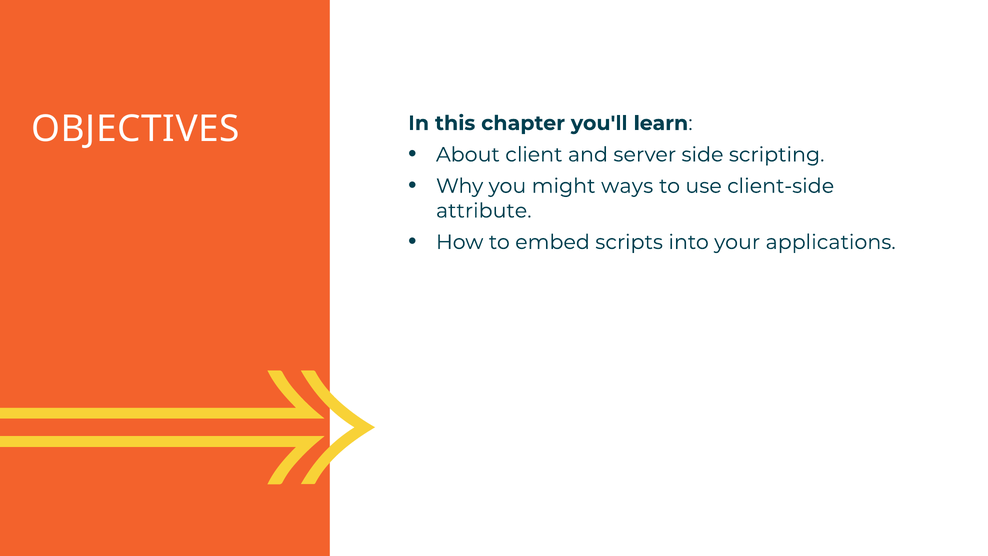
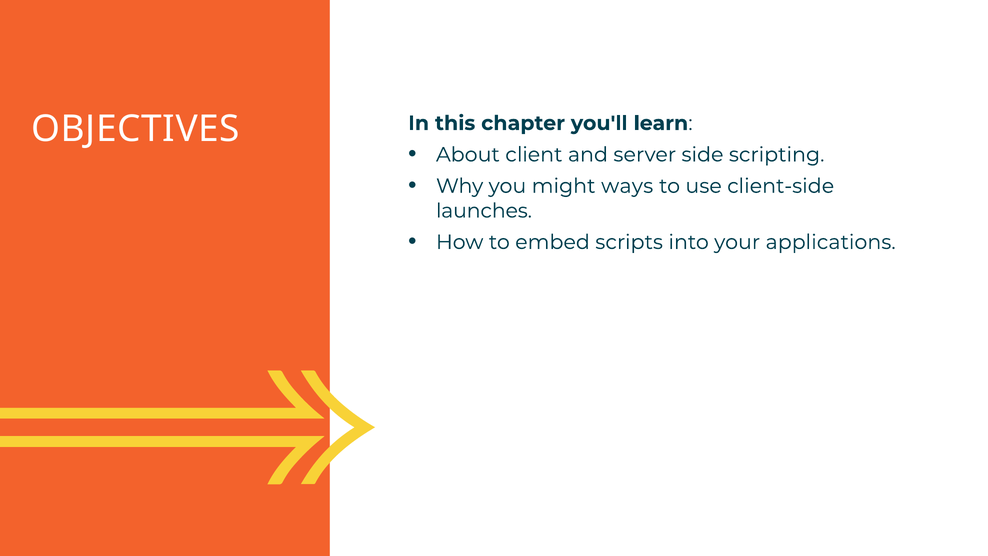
attribute: attribute -> launches
